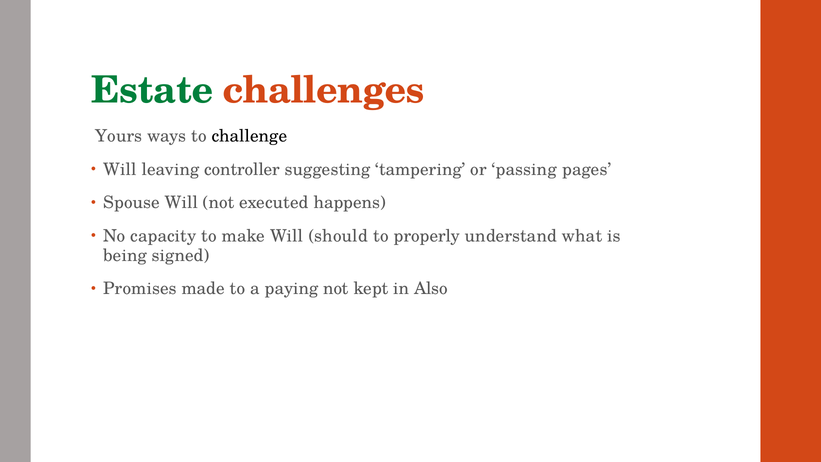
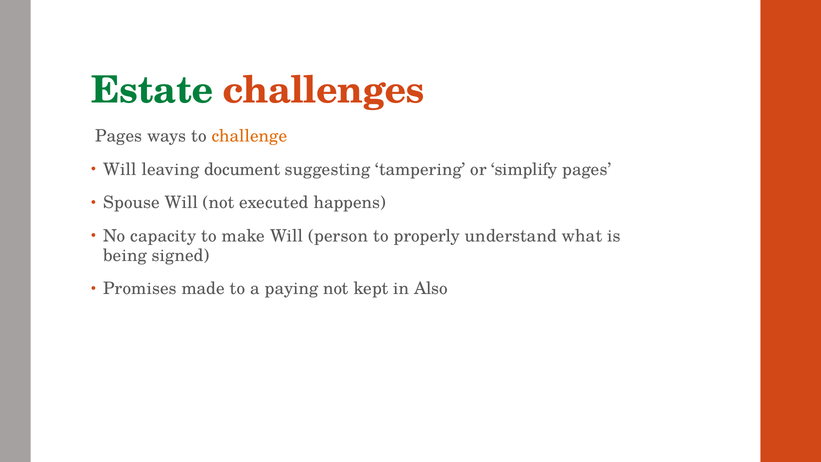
Yours at (119, 136): Yours -> Pages
challenge colour: black -> orange
controller: controller -> document
passing: passing -> simplify
should: should -> person
